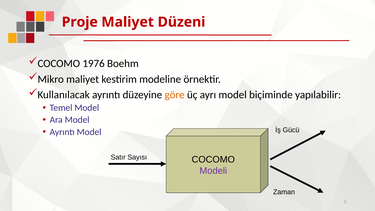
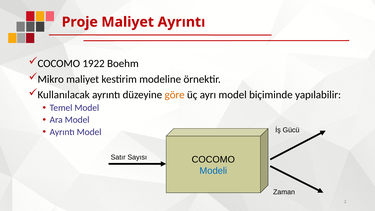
Maliyet Düzeni: Düzeni -> Ayrıntı
1976: 1976 -> 1922
Modeli colour: purple -> blue
